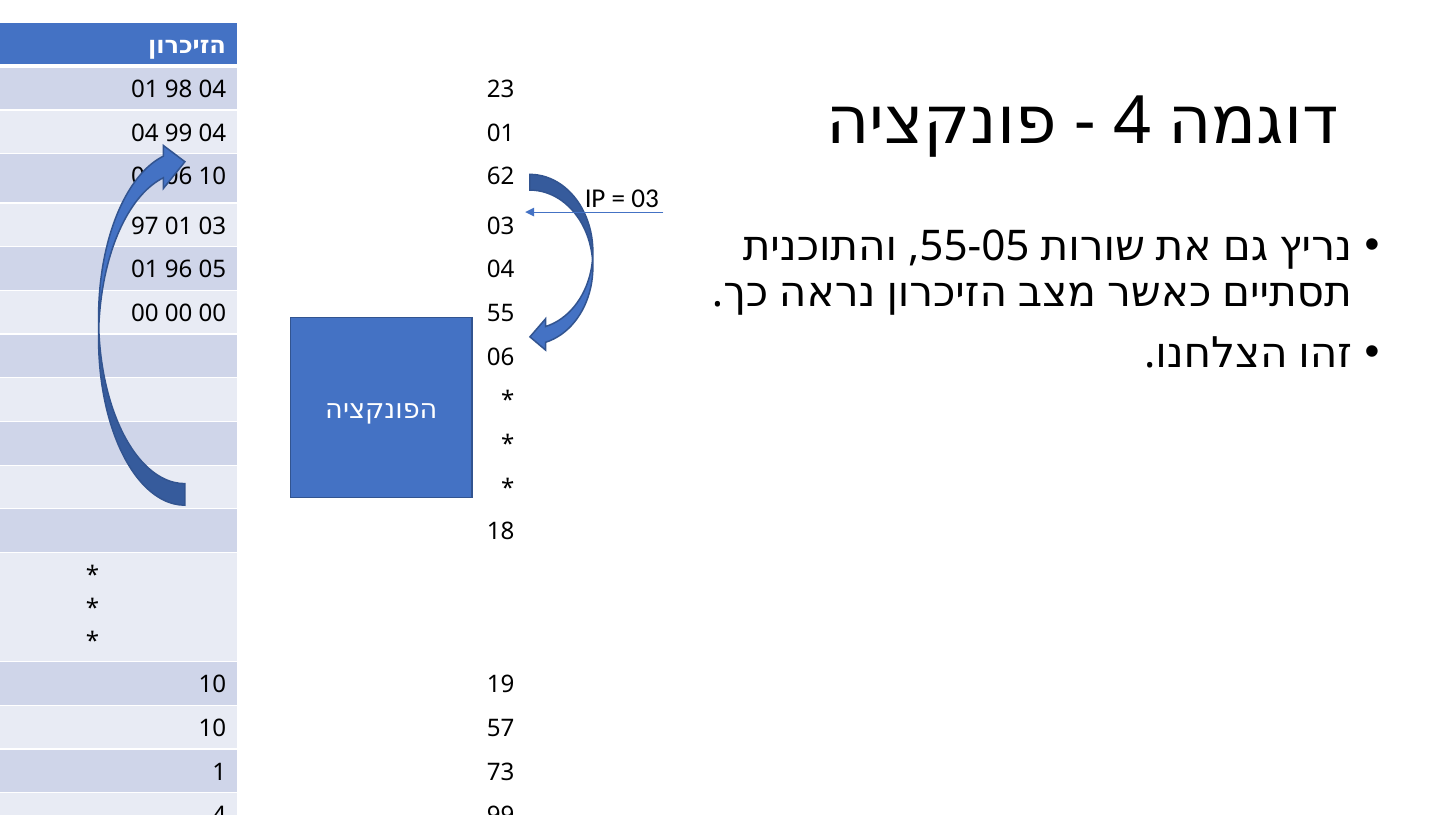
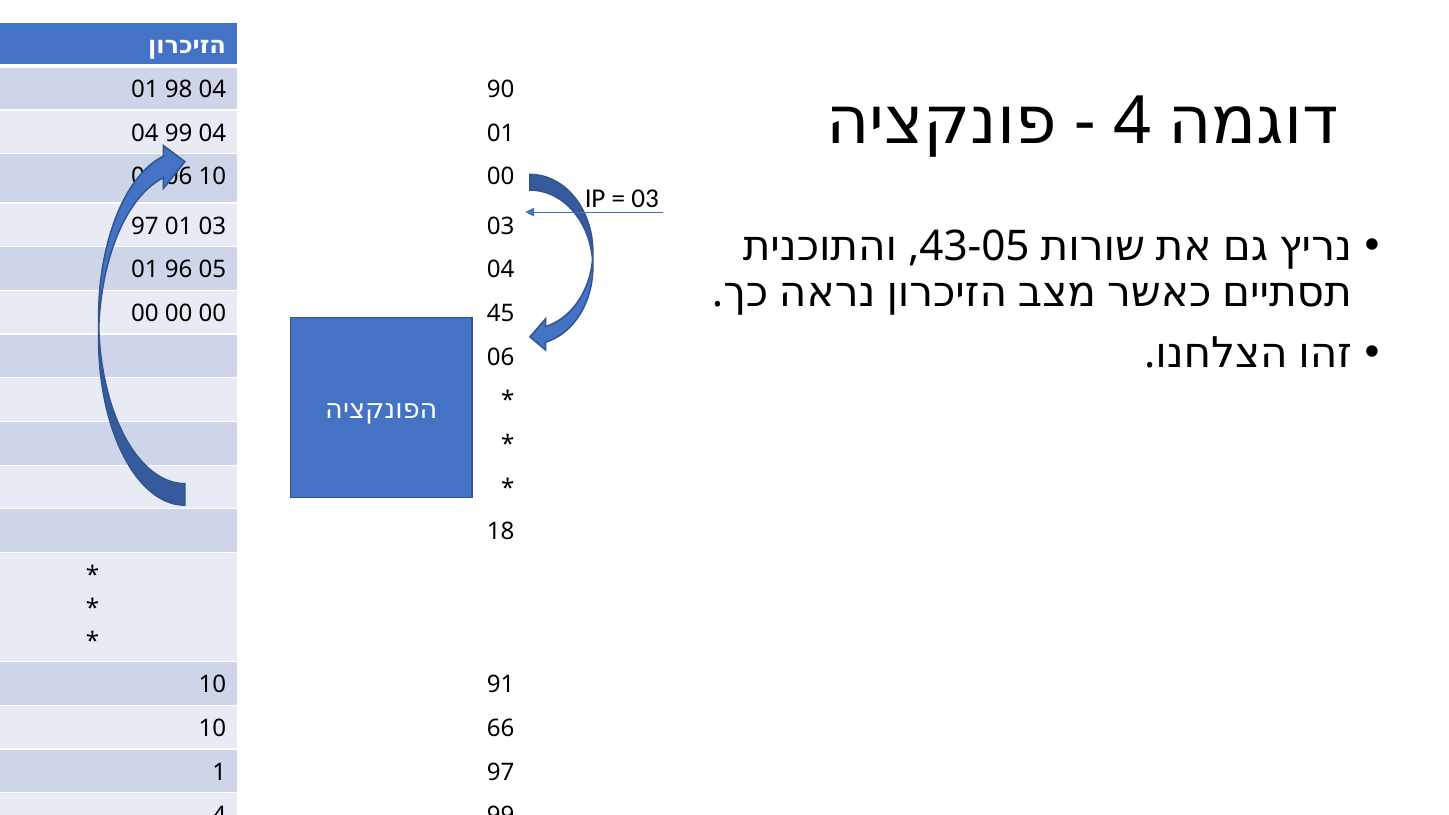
23: 23 -> 90
62 at (501, 177): 62 -> 00
55-05: 55-05 -> 43-05
55: 55 -> 45
19: 19 -> 91
57: 57 -> 66
1 73: 73 -> 97
